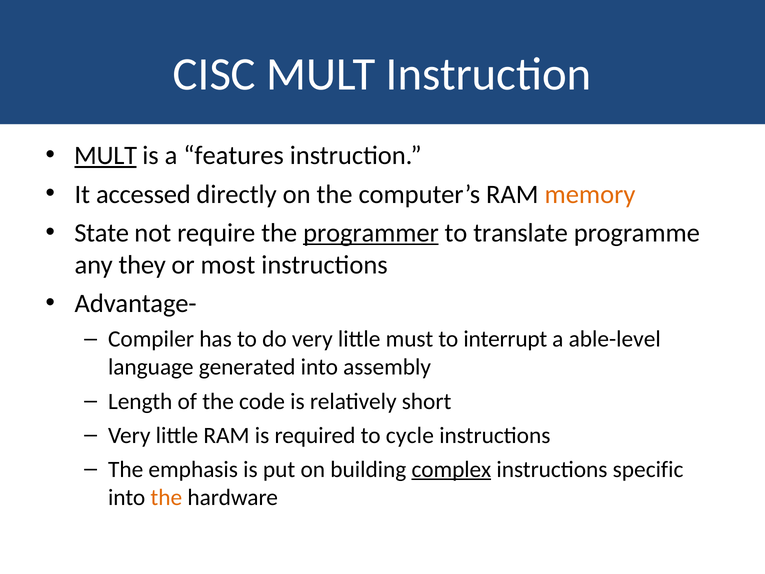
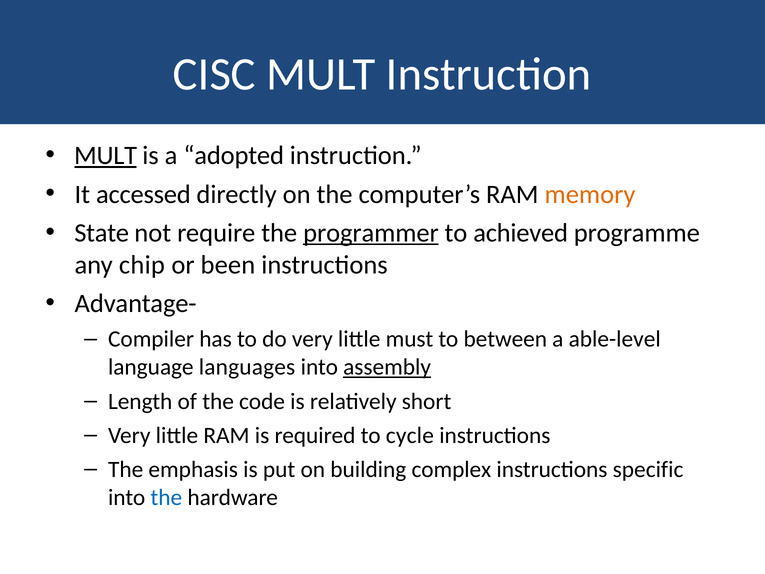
features: features -> adopted
translate: translate -> achieved
they: they -> chip
most: most -> been
interrupt: interrupt -> between
generated: generated -> languages
assembly underline: none -> present
complex underline: present -> none
the at (166, 497) colour: orange -> blue
